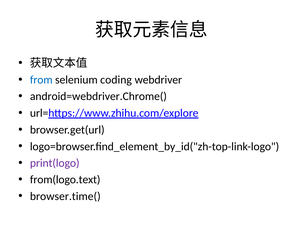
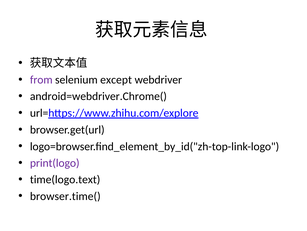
from colour: blue -> purple
coding: coding -> except
from(logo.text: from(logo.text -> time(logo.text
